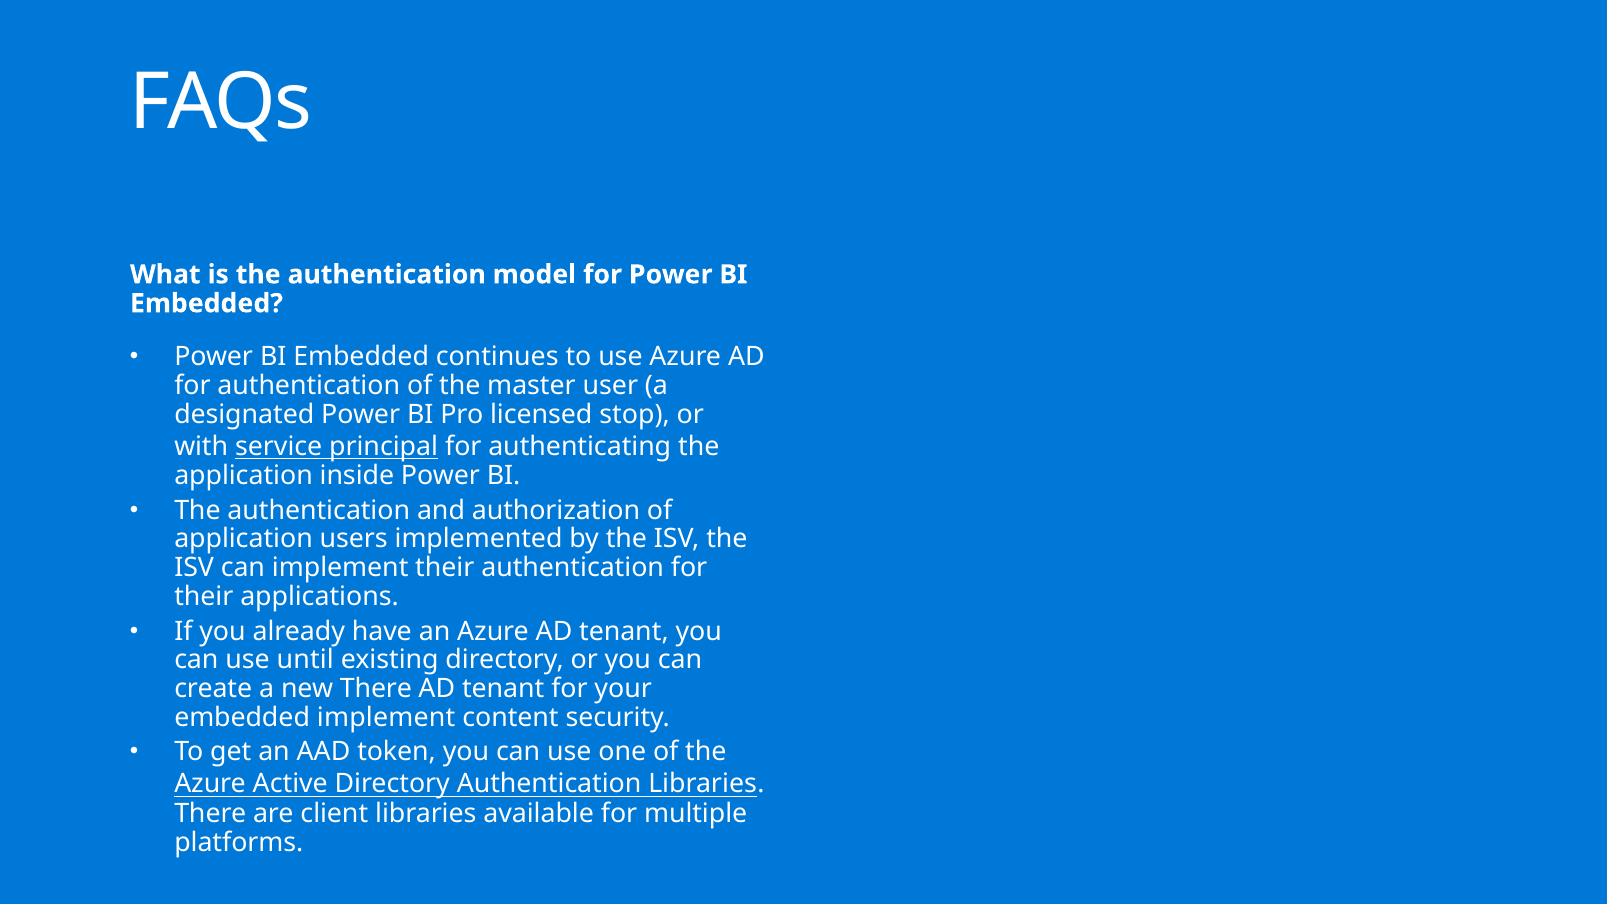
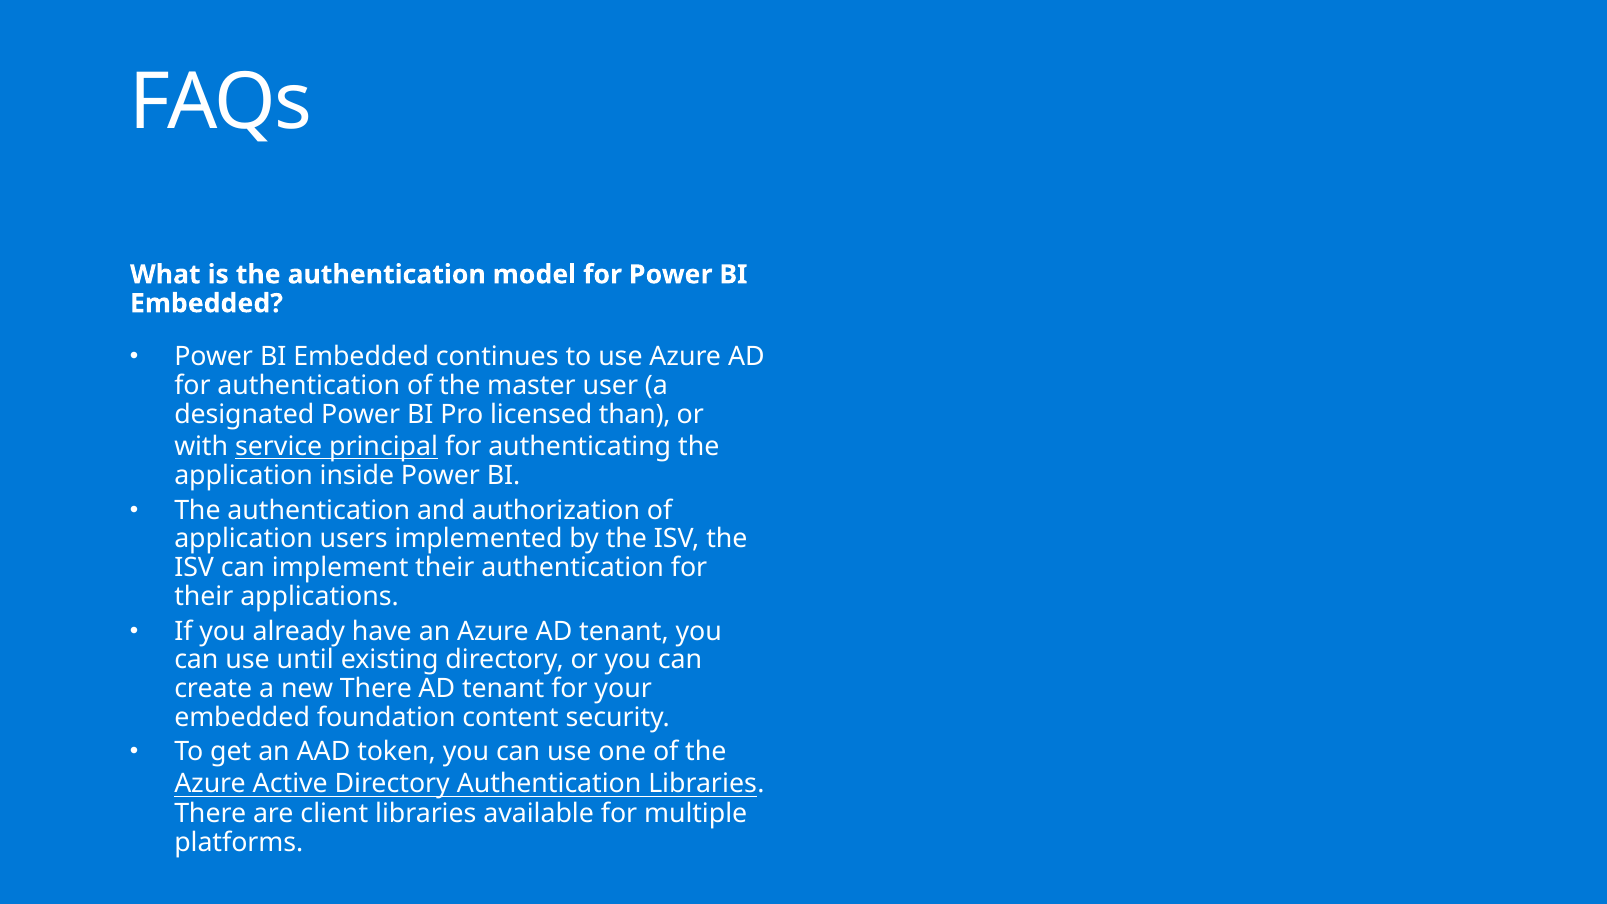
stop: stop -> than
embedded implement: implement -> foundation
